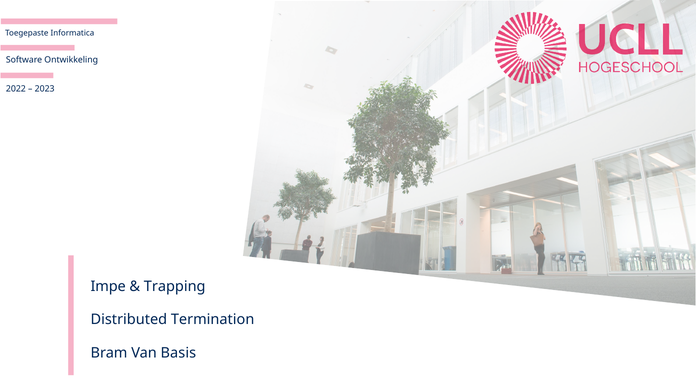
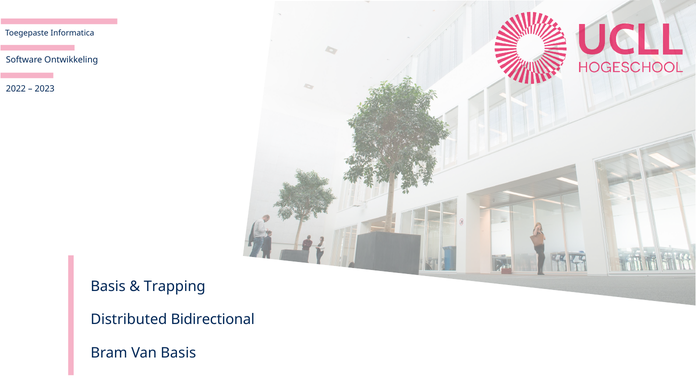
Impe at (108, 286): Impe -> Basis
Termination: Termination -> Bidirectional
